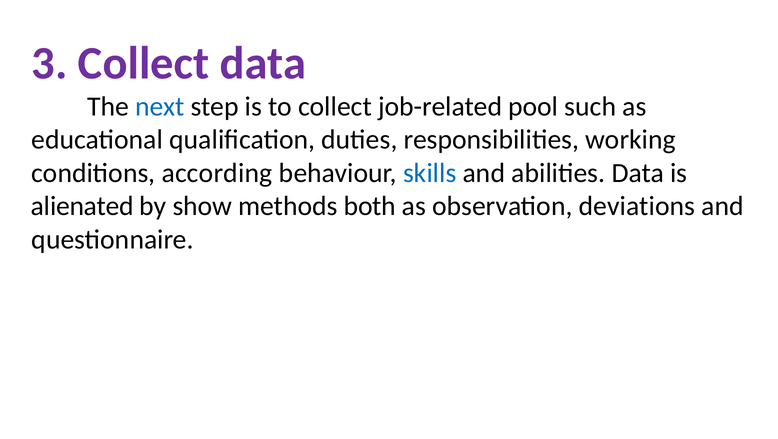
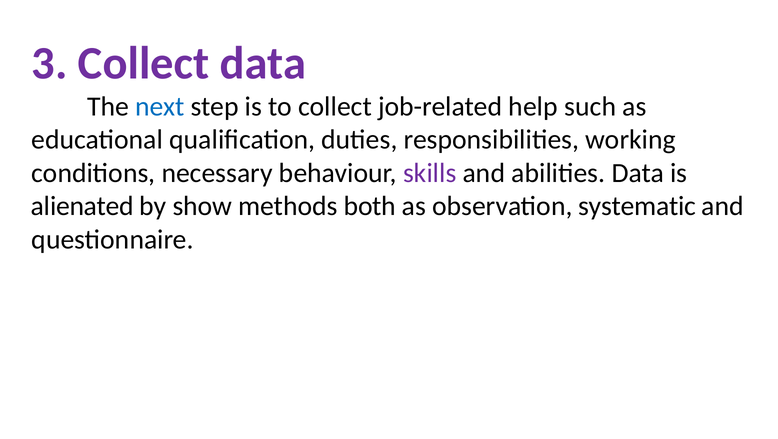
pool: pool -> help
according: according -> necessary
skills colour: blue -> purple
deviations: deviations -> systematic
